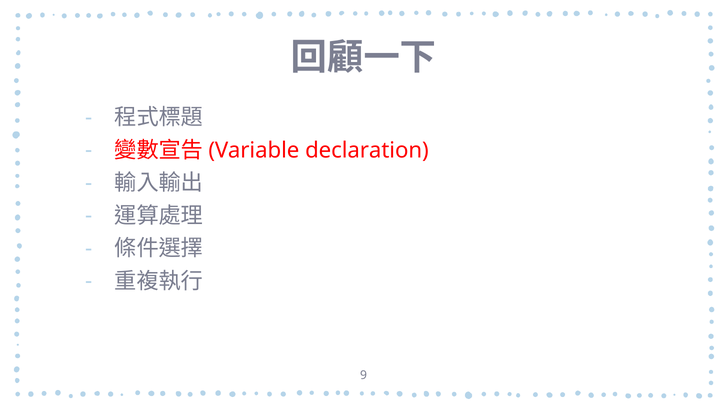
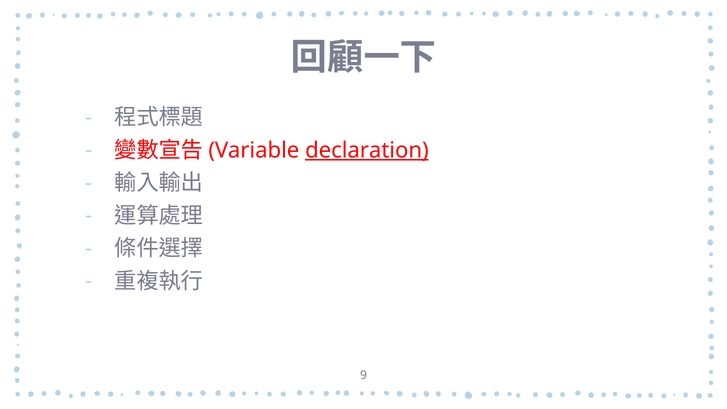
declaration underline: none -> present
